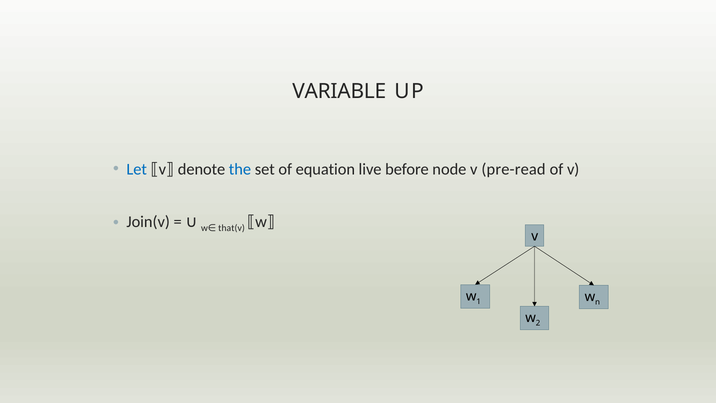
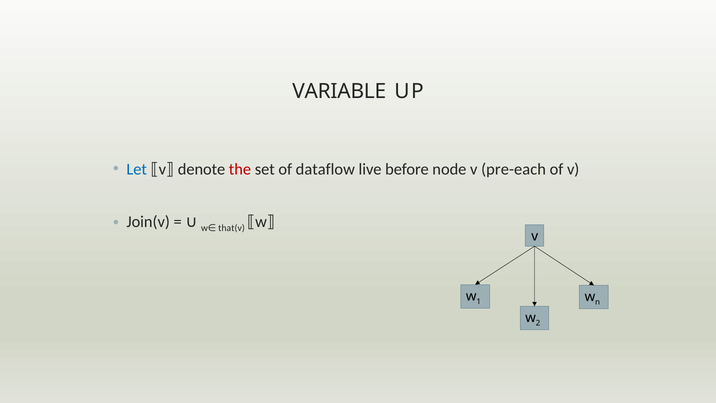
the colour: blue -> red
equation: equation -> dataflow
pre-read: pre-read -> pre-each
